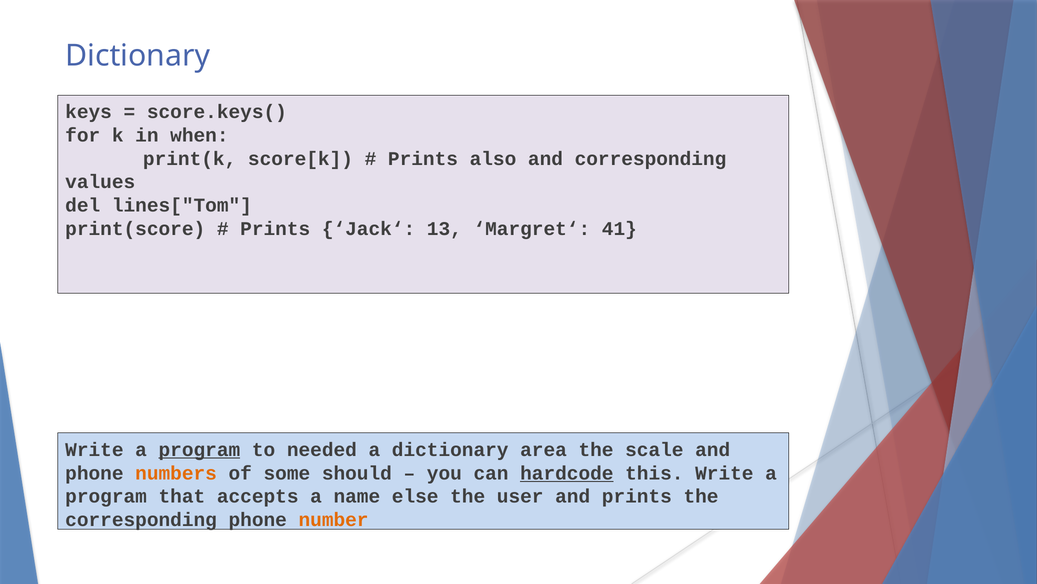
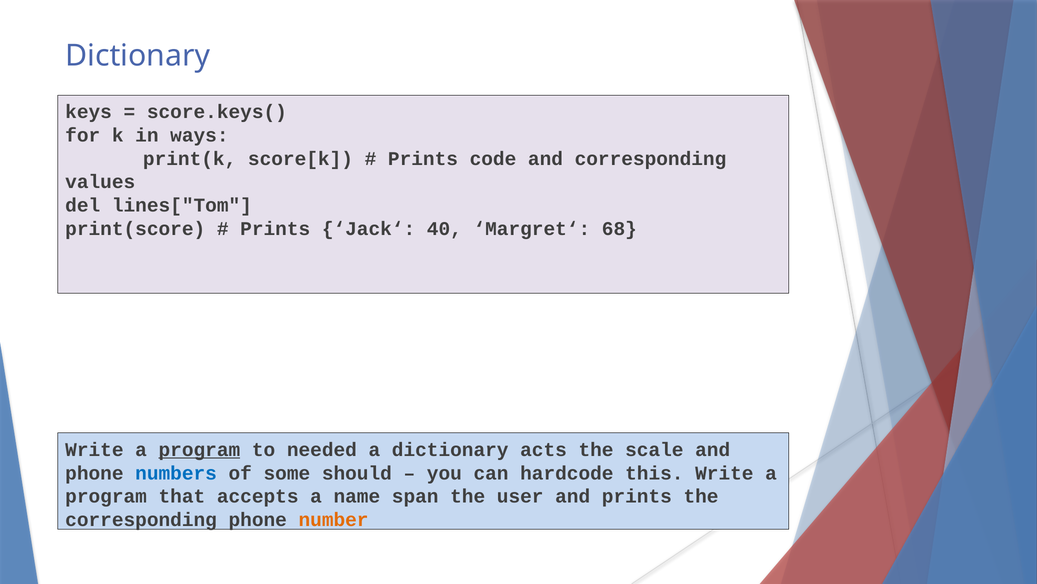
when: when -> ways
also: also -> code
13: 13 -> 40
41: 41 -> 68
area: area -> acts
numbers colour: orange -> blue
hardcode underline: present -> none
else: else -> span
